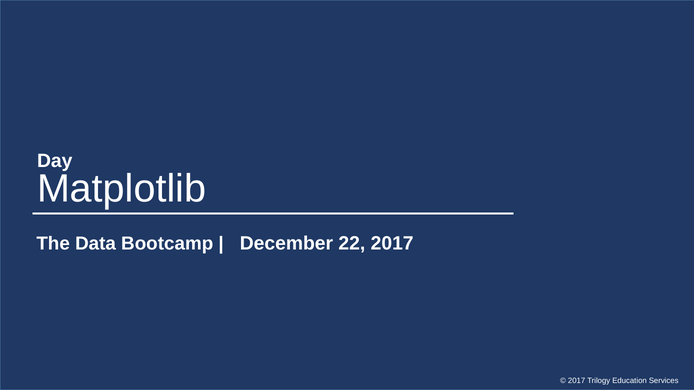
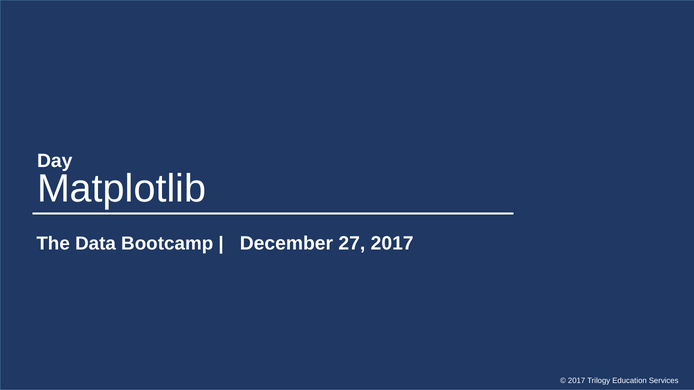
22: 22 -> 27
